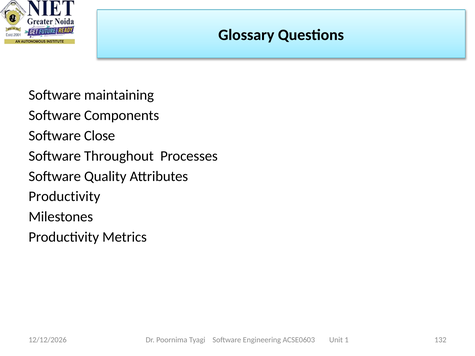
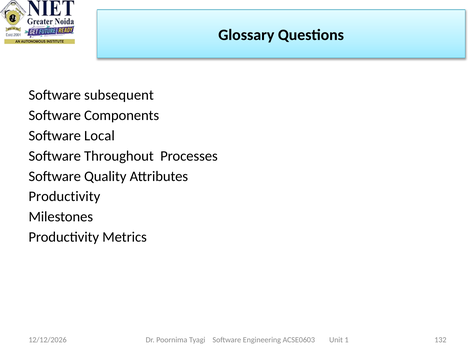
maintaining: maintaining -> subsequent
Close: Close -> Local
